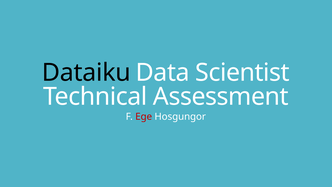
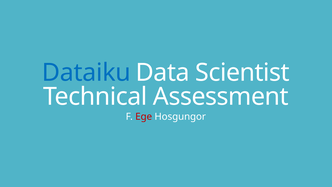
Dataiku colour: black -> blue
